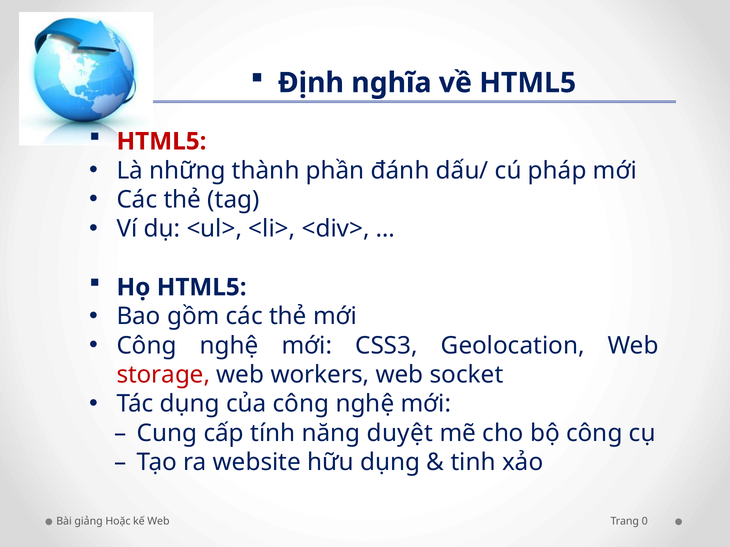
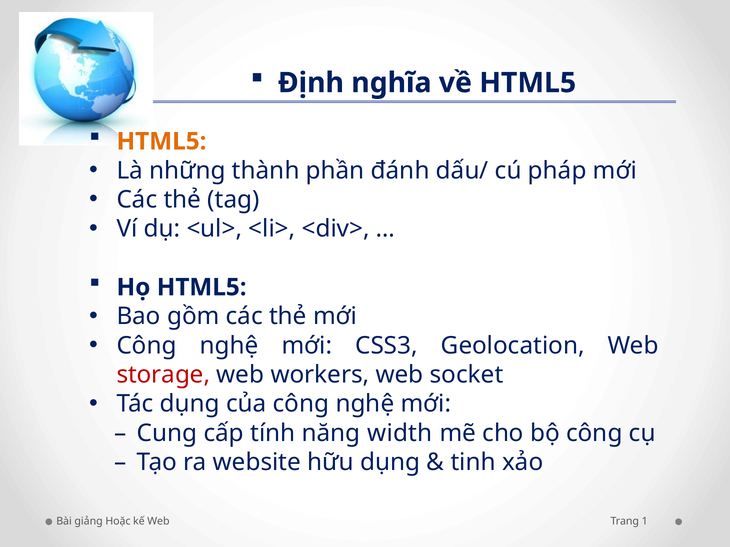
HTML5 at (161, 142) colour: red -> orange
duyệt: duyệt -> width
0: 0 -> 1
